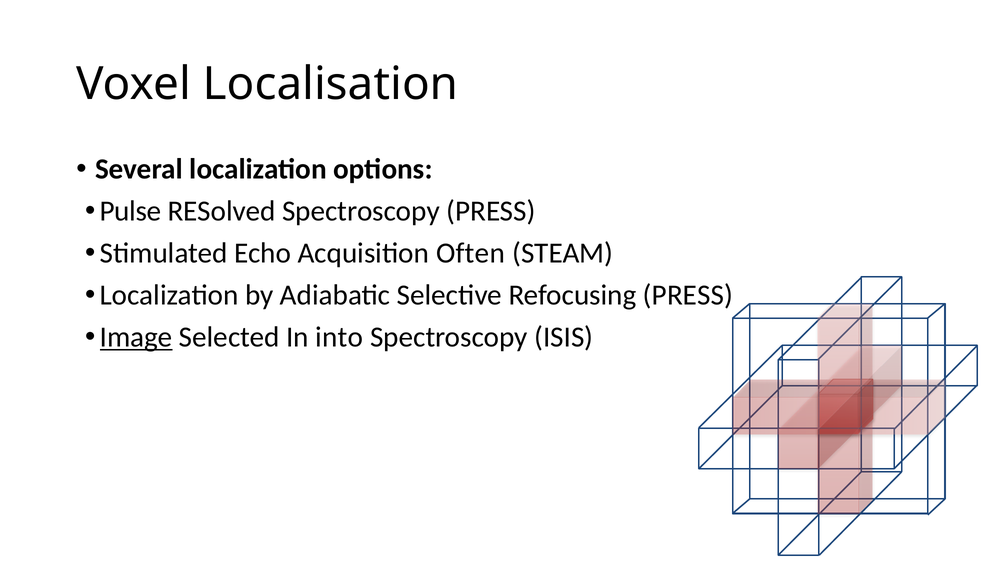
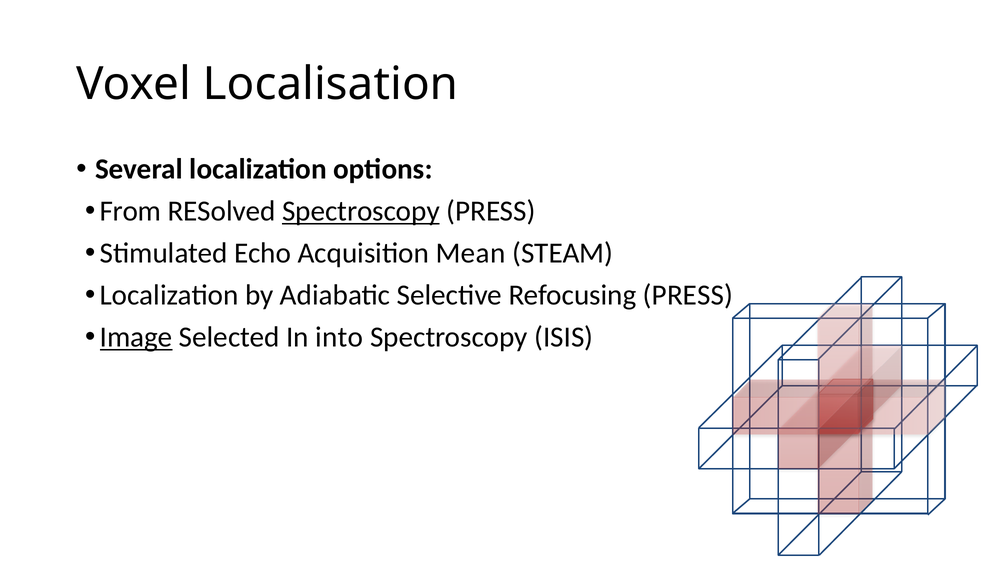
Pulse: Pulse -> From
Spectroscopy at (361, 211) underline: none -> present
Often: Often -> Mean
